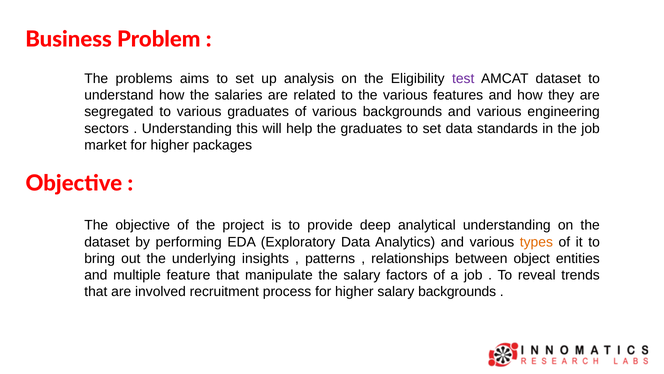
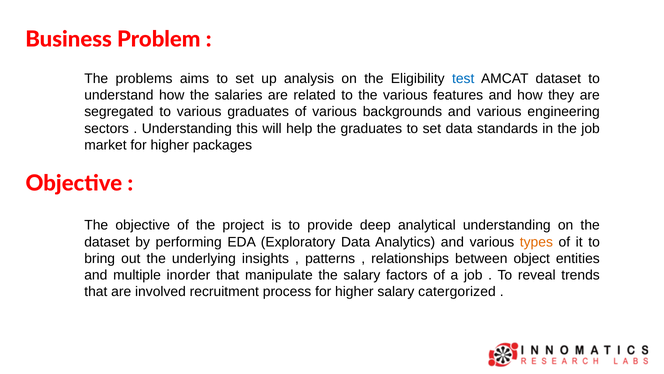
test colour: purple -> blue
feature: feature -> inorder
salary backgrounds: backgrounds -> catergorized
